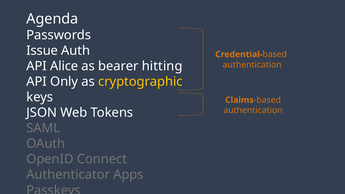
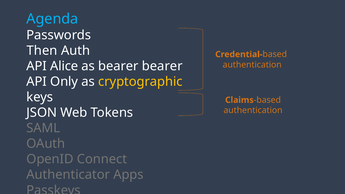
Agenda colour: white -> light blue
Issue: Issue -> Then
bearer hitting: hitting -> bearer
